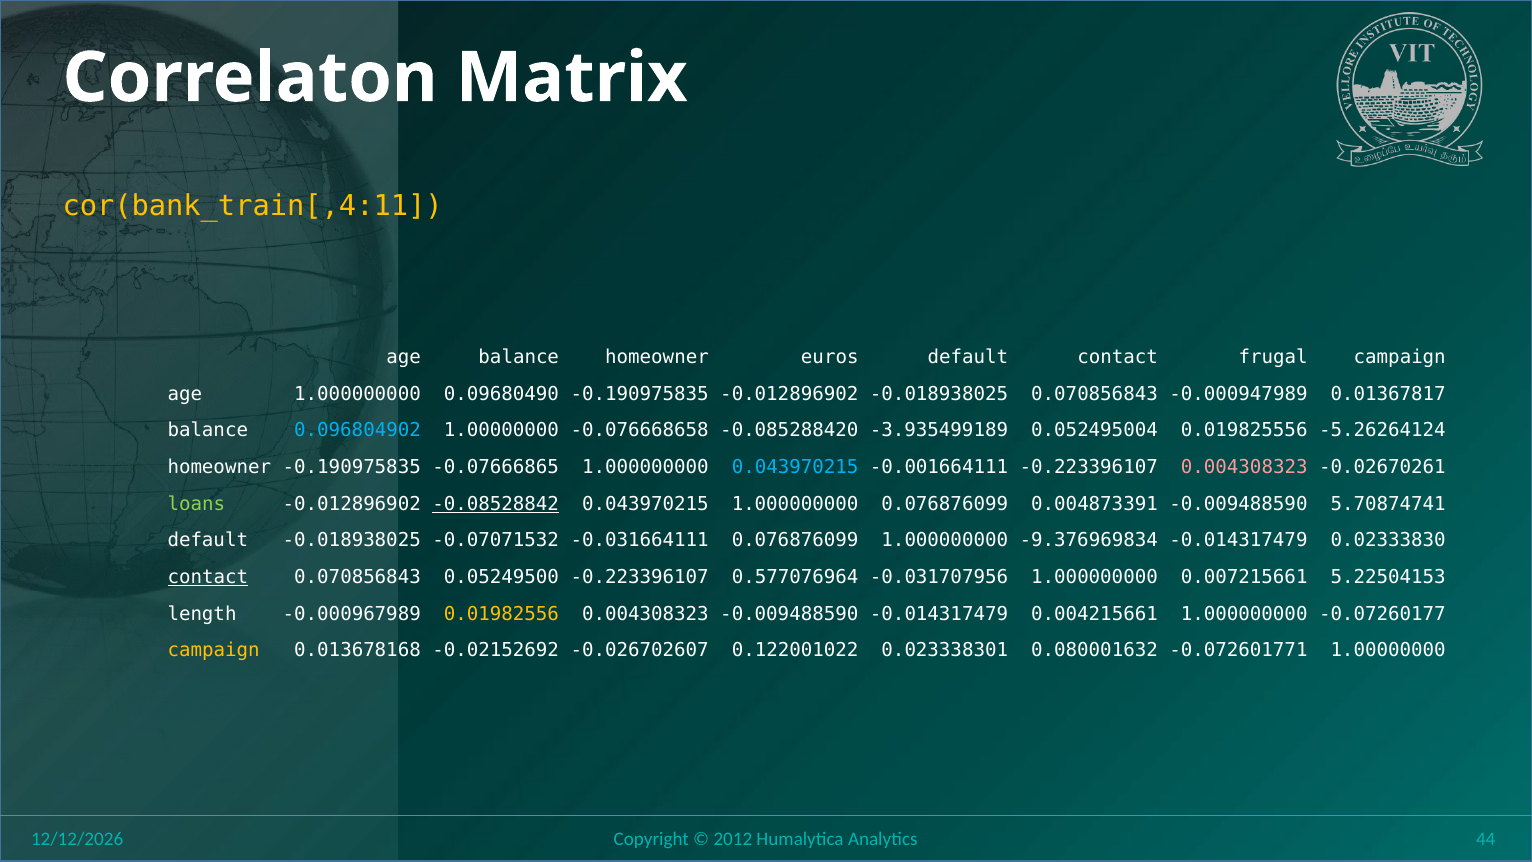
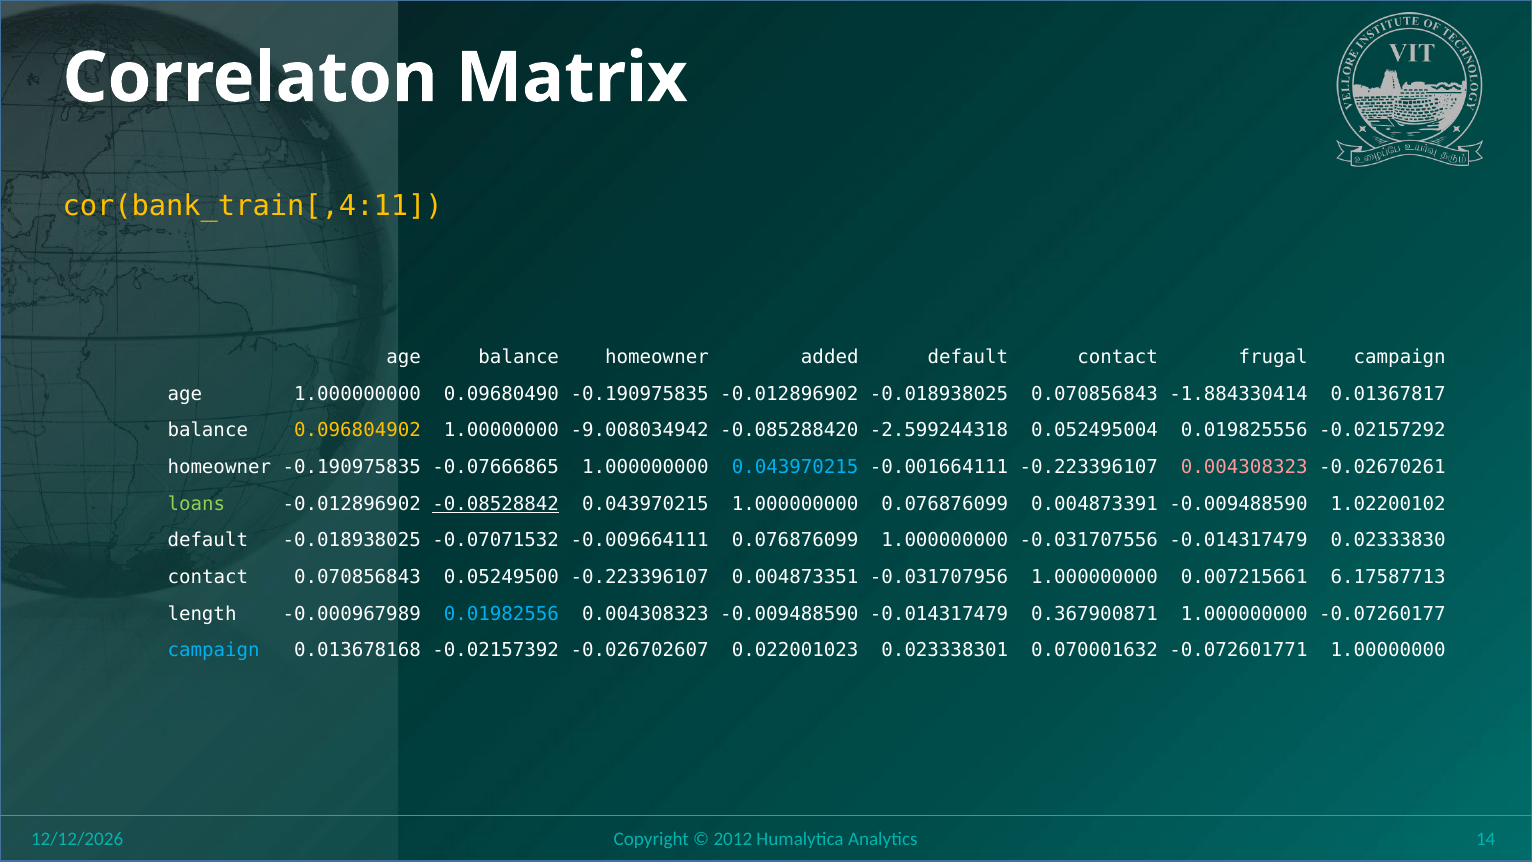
euros: euros -> added
-0.000947989: -0.000947989 -> -1.884330414
0.096804902 colour: light blue -> yellow
-0.076668658: -0.076668658 -> -9.008034942
-3.935499189: -3.935499189 -> -2.599244318
-5.26264124: -5.26264124 -> -0.02157292
5.70874741: 5.70874741 -> 1.02200102
-0.031664111: -0.031664111 -> -0.009664111
-9.376969834: -9.376969834 -> -0.031707556
contact at (208, 577) underline: present -> none
0.577076964: 0.577076964 -> 0.004873351
5.22504153: 5.22504153 -> 6.17587713
0.01982556 colour: yellow -> light blue
0.004215661: 0.004215661 -> 0.367900871
campaign at (214, 650) colour: yellow -> light blue
-0.02152692: -0.02152692 -> -0.02157392
0.122001022: 0.122001022 -> 0.022001023
0.080001632: 0.080001632 -> 0.070001632
44: 44 -> 14
